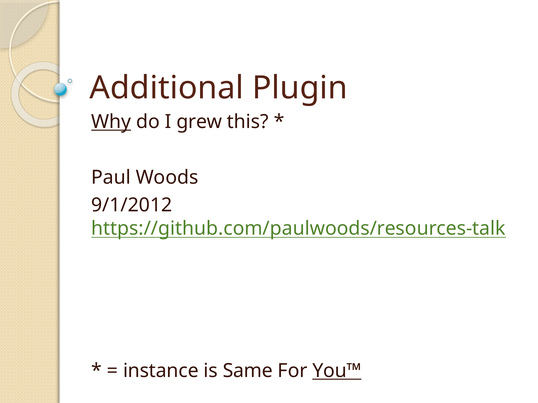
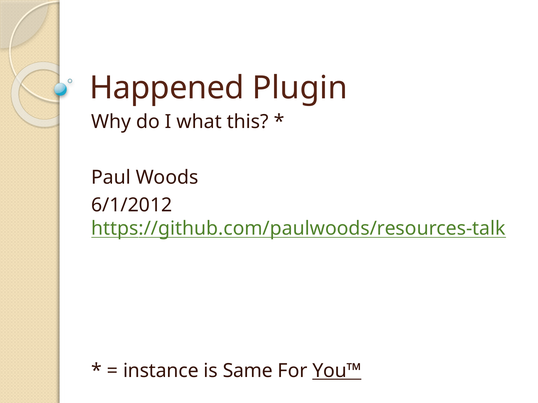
Additional: Additional -> Happened
Why underline: present -> none
grew: grew -> what
9/1/2012: 9/1/2012 -> 6/1/2012
